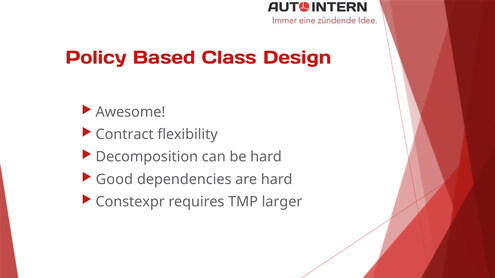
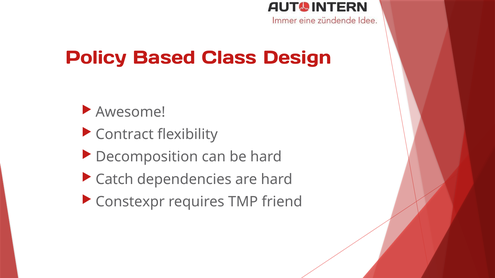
Good: Good -> Catch
larger: larger -> friend
